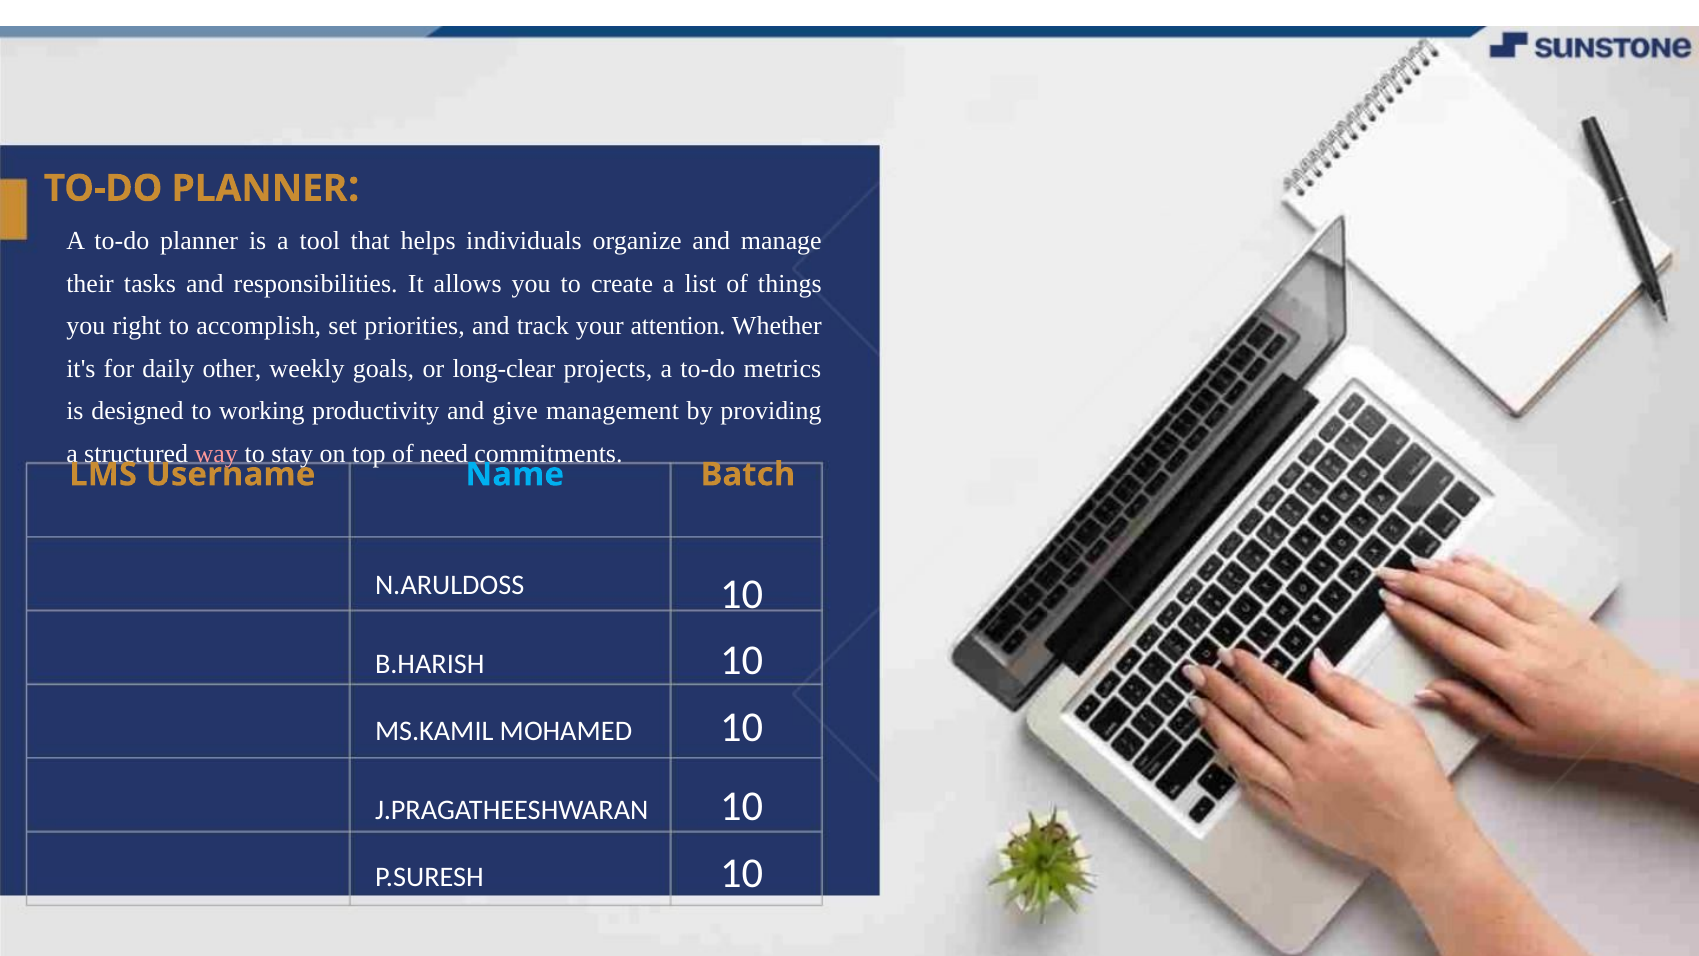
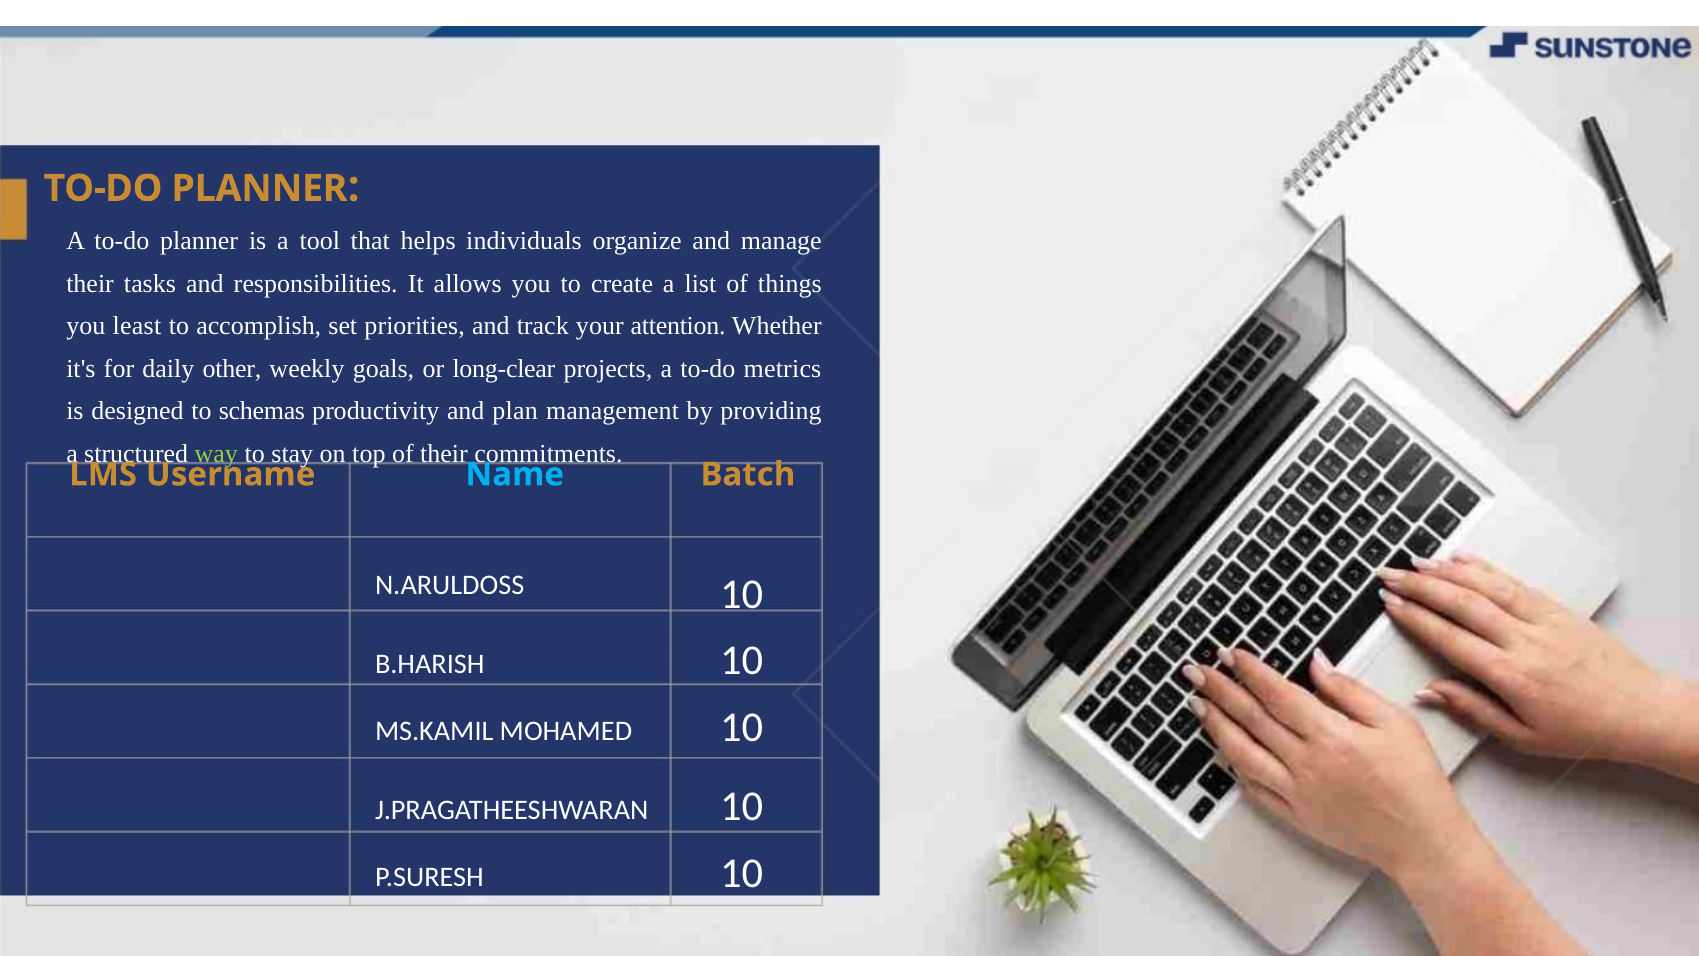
right: right -> least
working: working -> schemas
give: give -> plan
way colour: pink -> light green
of need: need -> their
